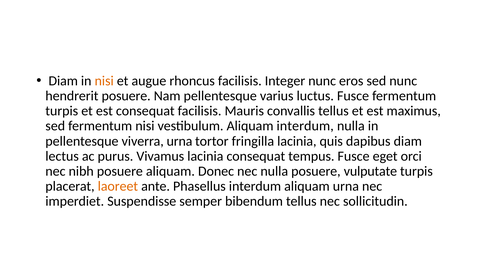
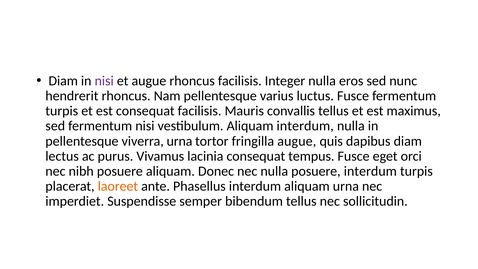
nisi at (104, 81) colour: orange -> purple
Integer nunc: nunc -> nulla
hendrerit posuere: posuere -> rhoncus
fringilla lacinia: lacinia -> augue
posuere vulputate: vulputate -> interdum
